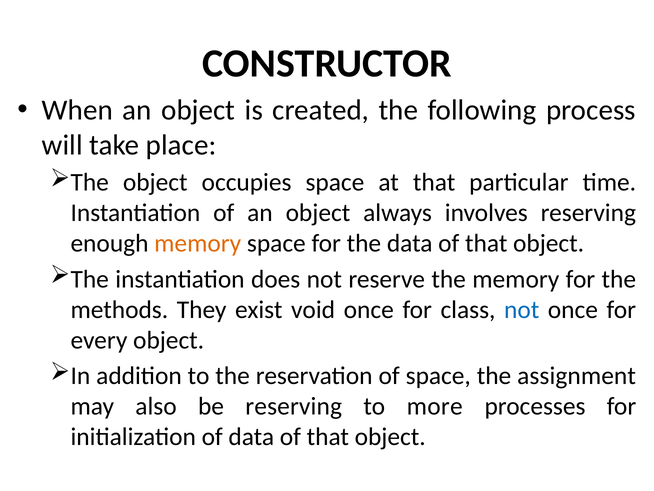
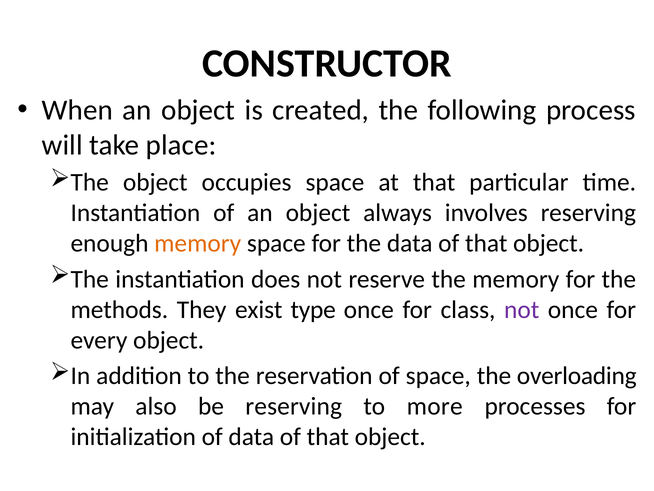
void: void -> type
not at (522, 309) colour: blue -> purple
assignment: assignment -> overloading
